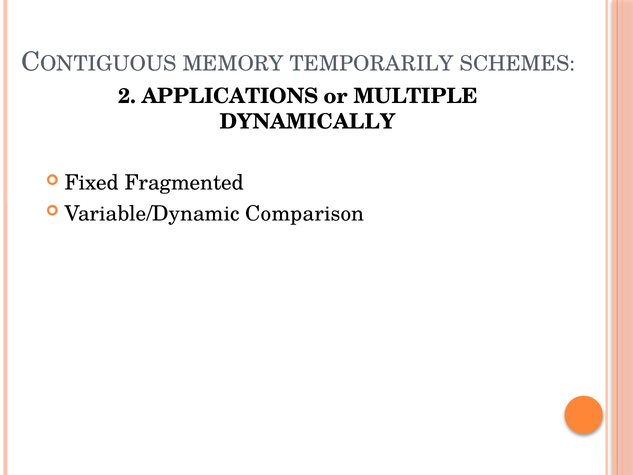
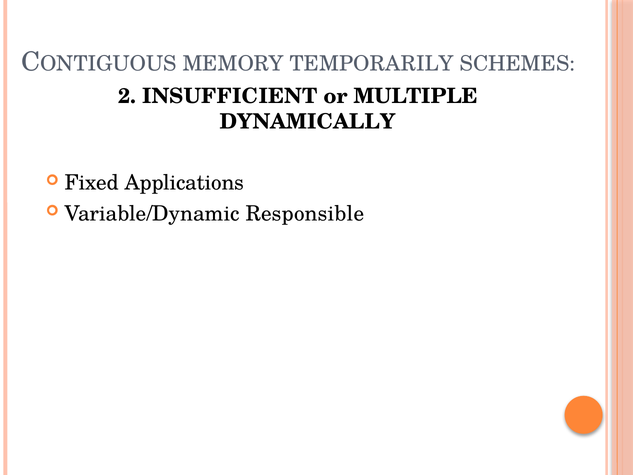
APPLICATIONS: APPLICATIONS -> INSUFFICIENT
Fragmented: Fragmented -> Applications
Comparison: Comparison -> Responsible
